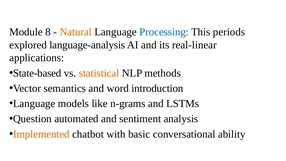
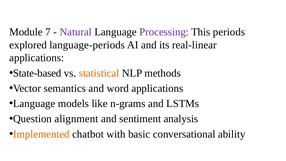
8: 8 -> 7
Natural colour: orange -> purple
Processing colour: blue -> purple
language-analysis: language-analysis -> language-periods
word introduction: introduction -> applications
automated: automated -> alignment
